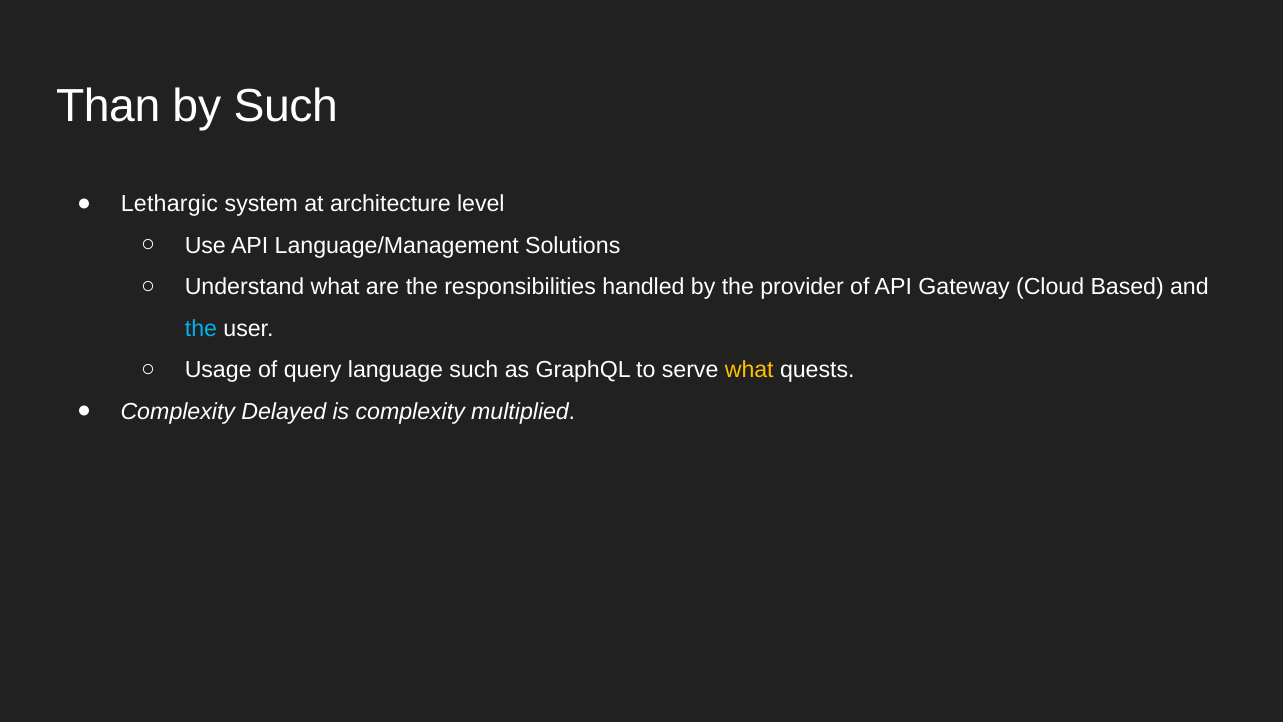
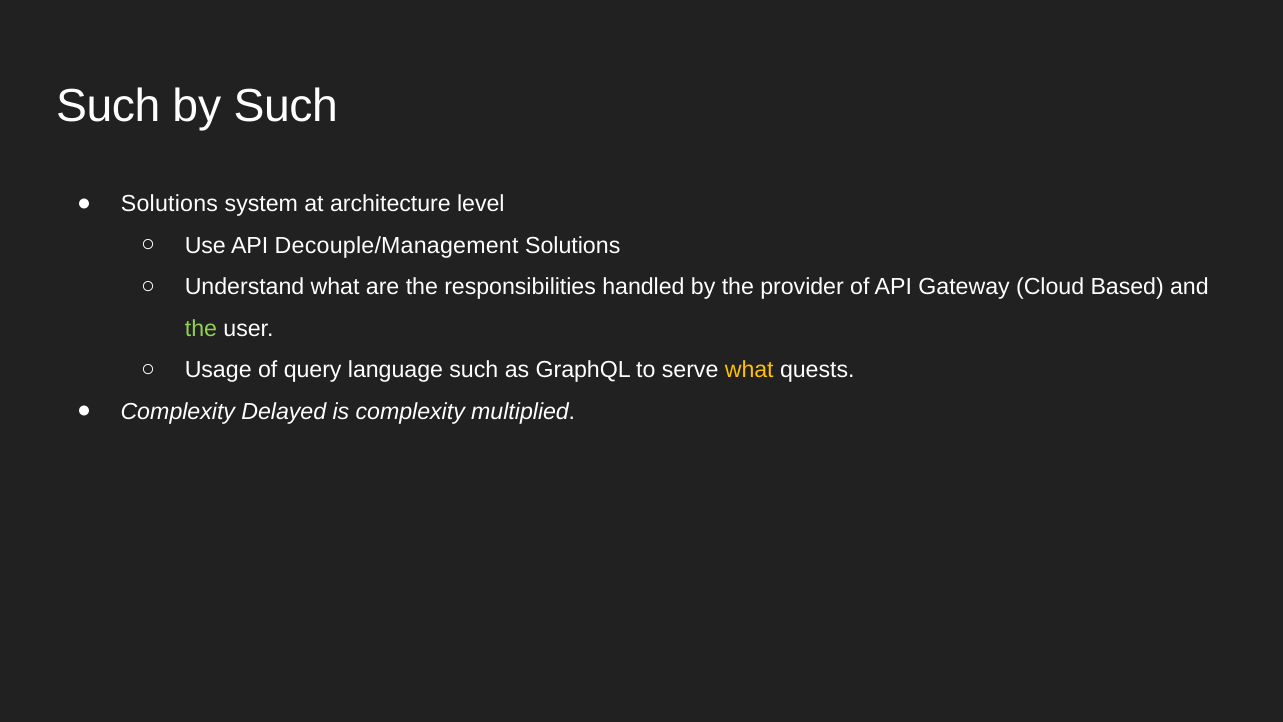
Than at (108, 106): Than -> Such
Lethargic at (169, 204): Lethargic -> Solutions
Language/Management: Language/Management -> Decouple/Management
the at (201, 328) colour: light blue -> light green
